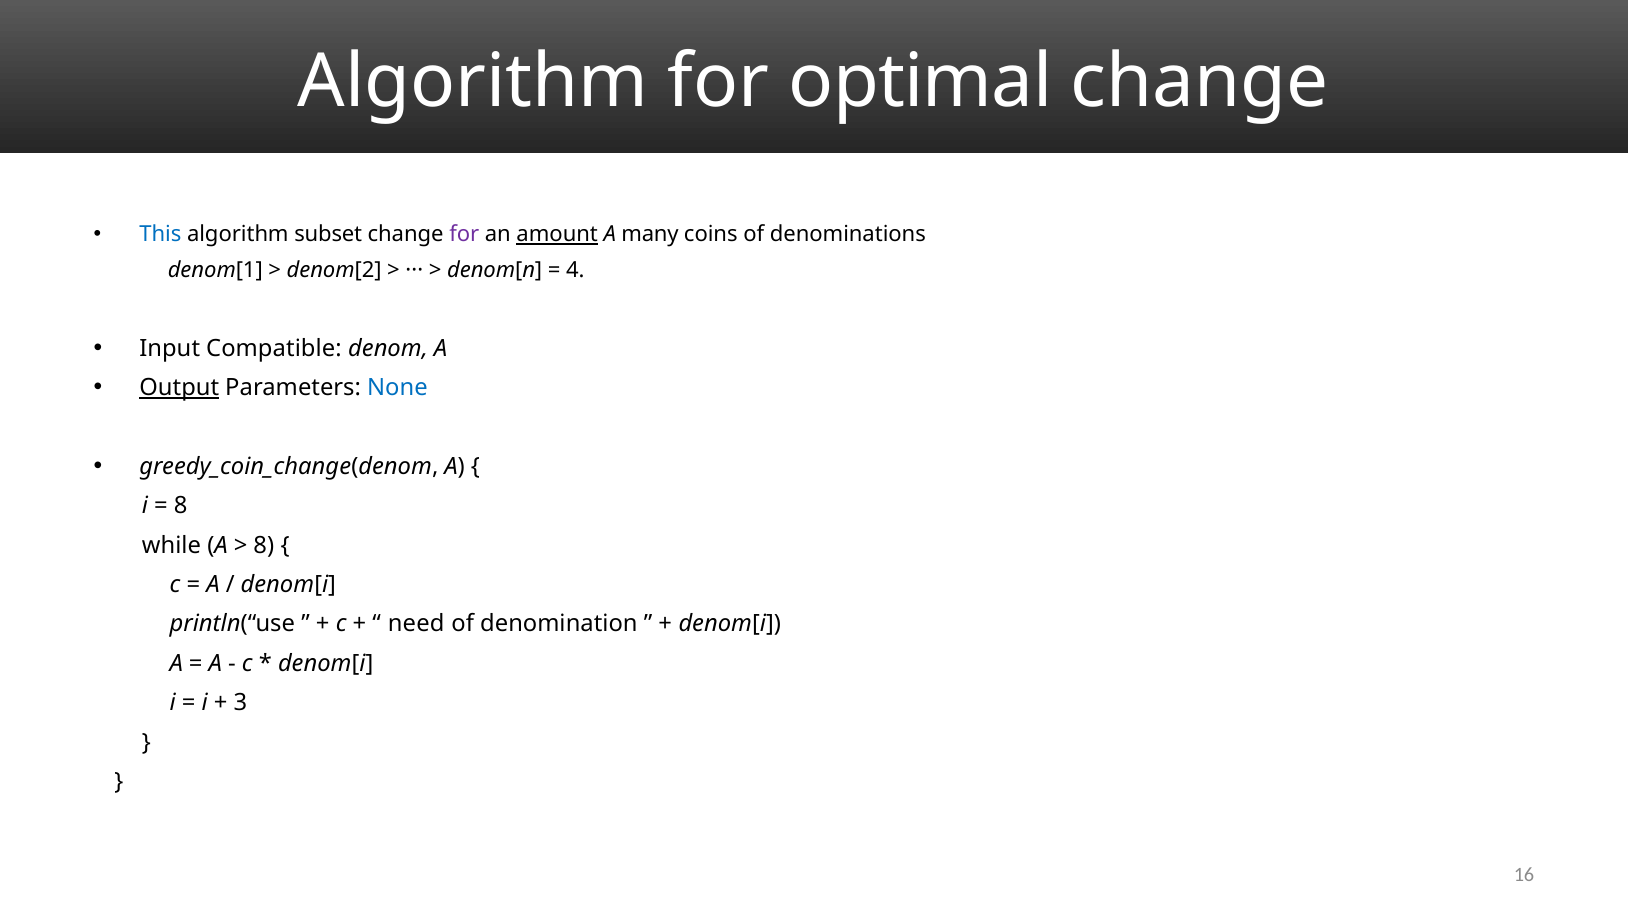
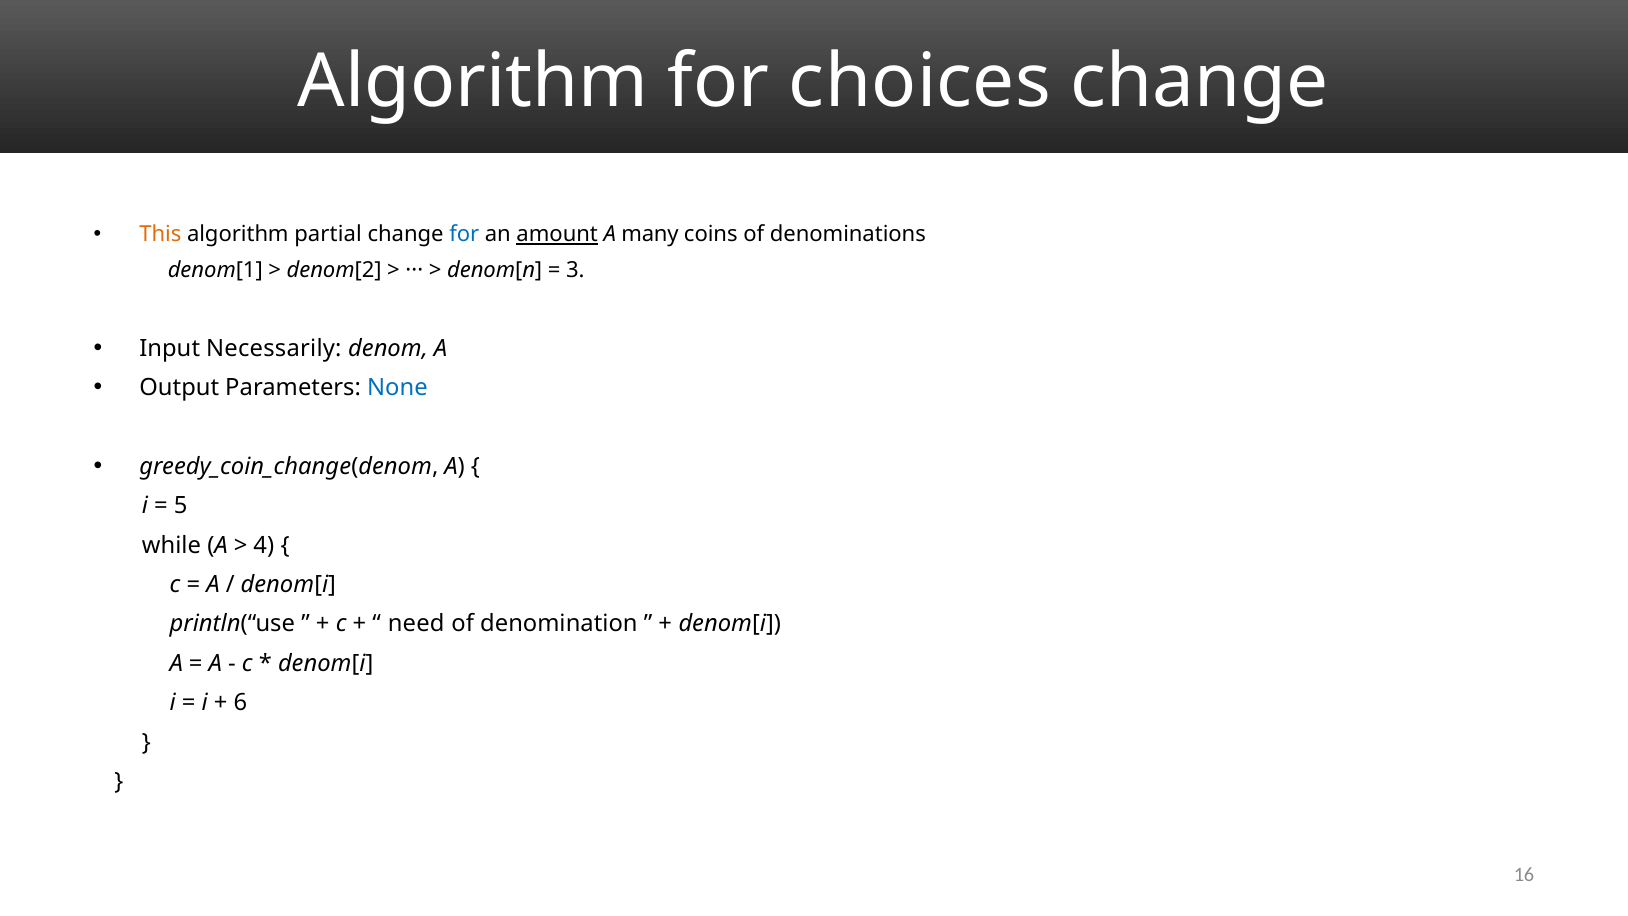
optimal: optimal -> choices
This colour: blue -> orange
subset: subset -> partial
for at (464, 235) colour: purple -> blue
4: 4 -> 3
Compatible: Compatible -> Necessarily
Output underline: present -> none
8 at (181, 506): 8 -> 5
8 at (264, 545): 8 -> 4
3: 3 -> 6
